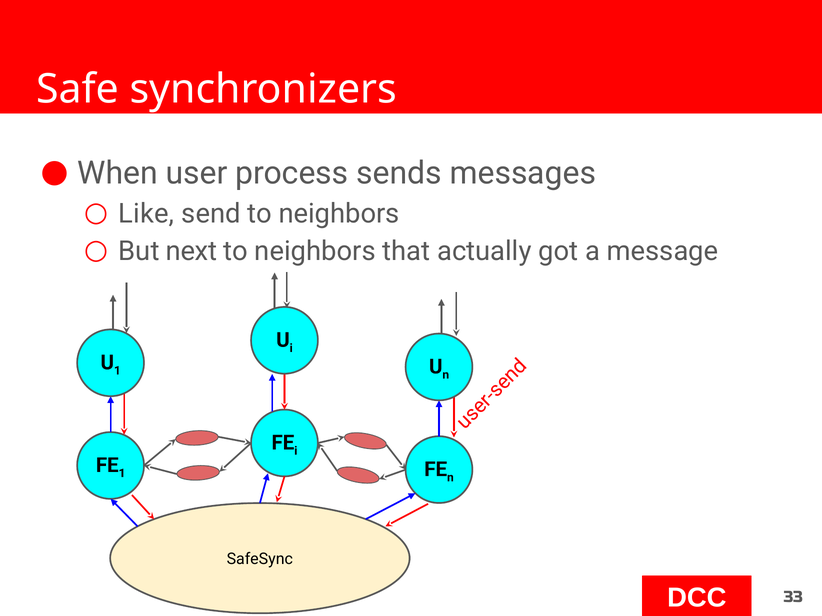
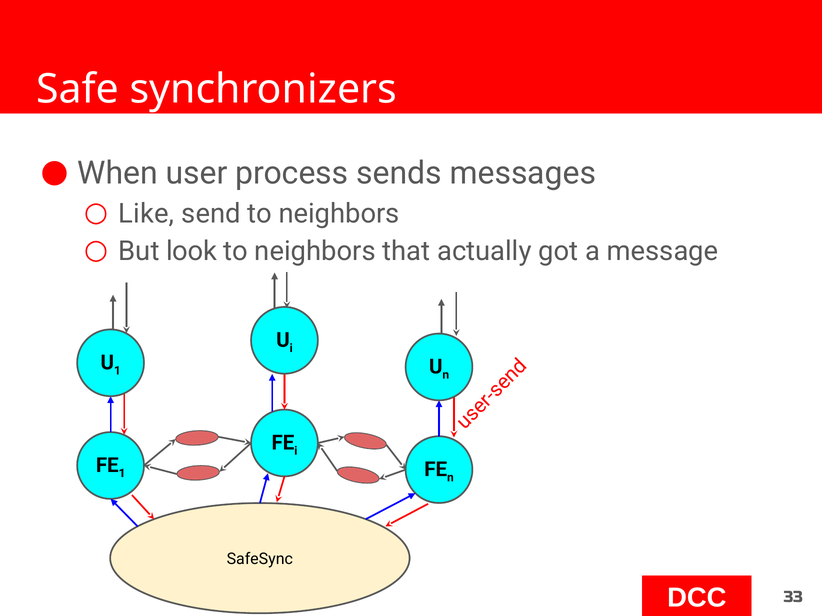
next: next -> look
